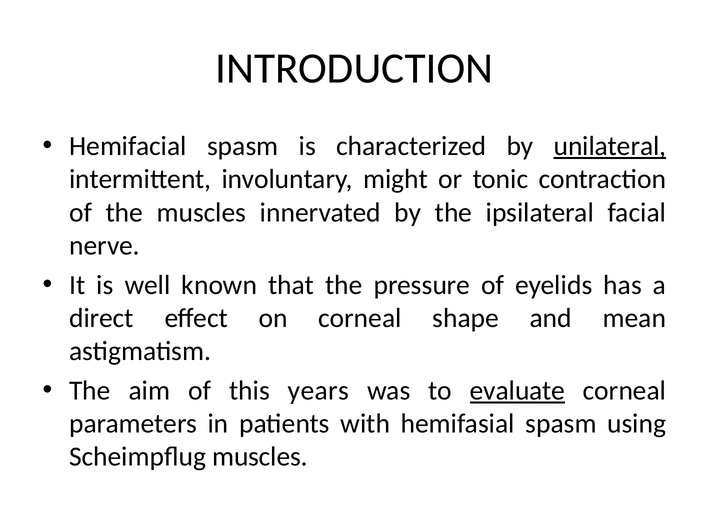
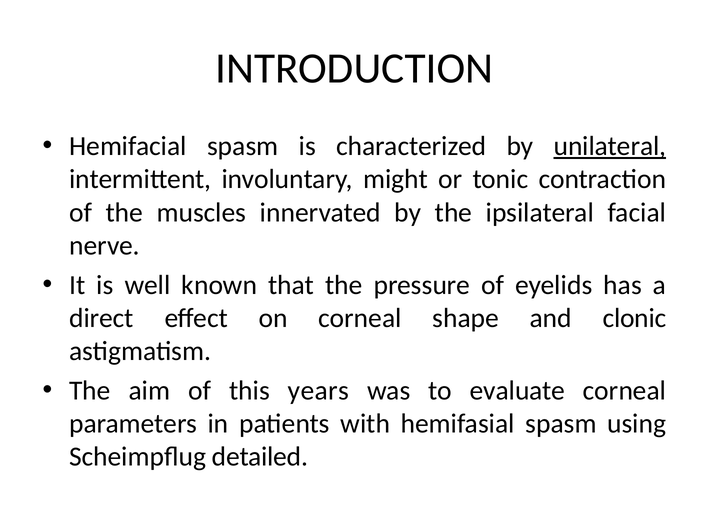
mean: mean -> clonic
evaluate underline: present -> none
Scheimpflug muscles: muscles -> detailed
